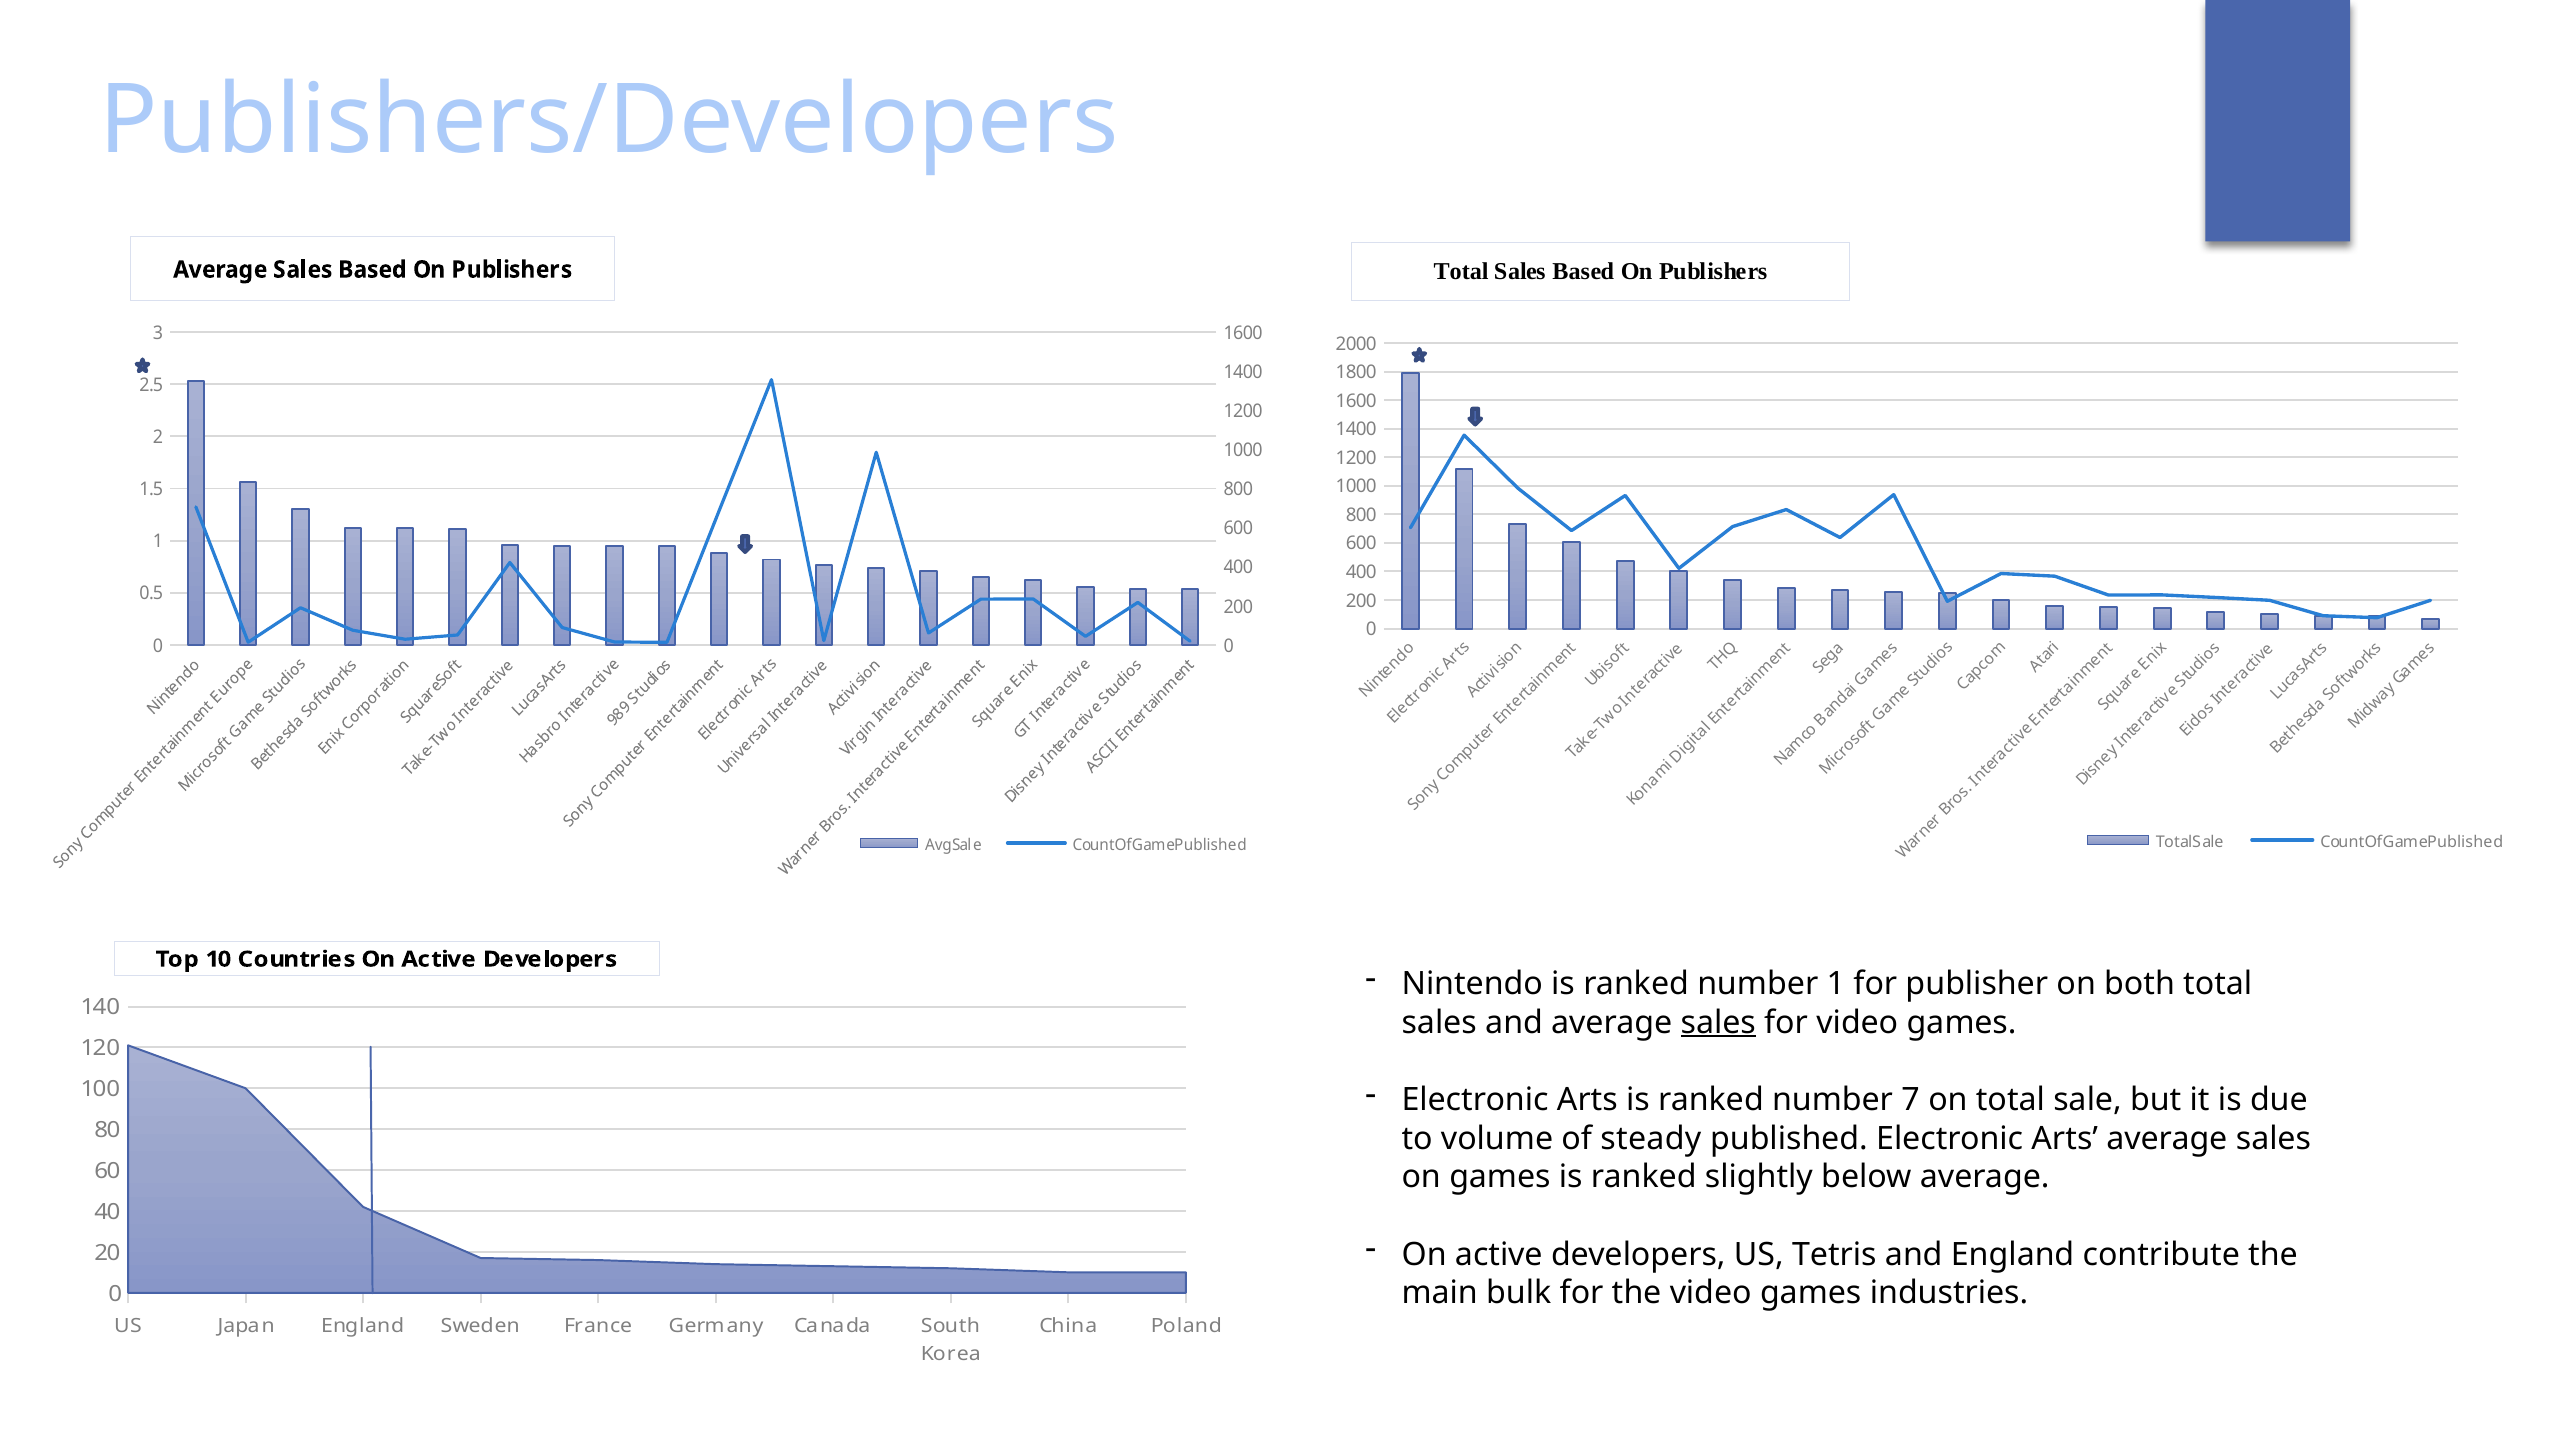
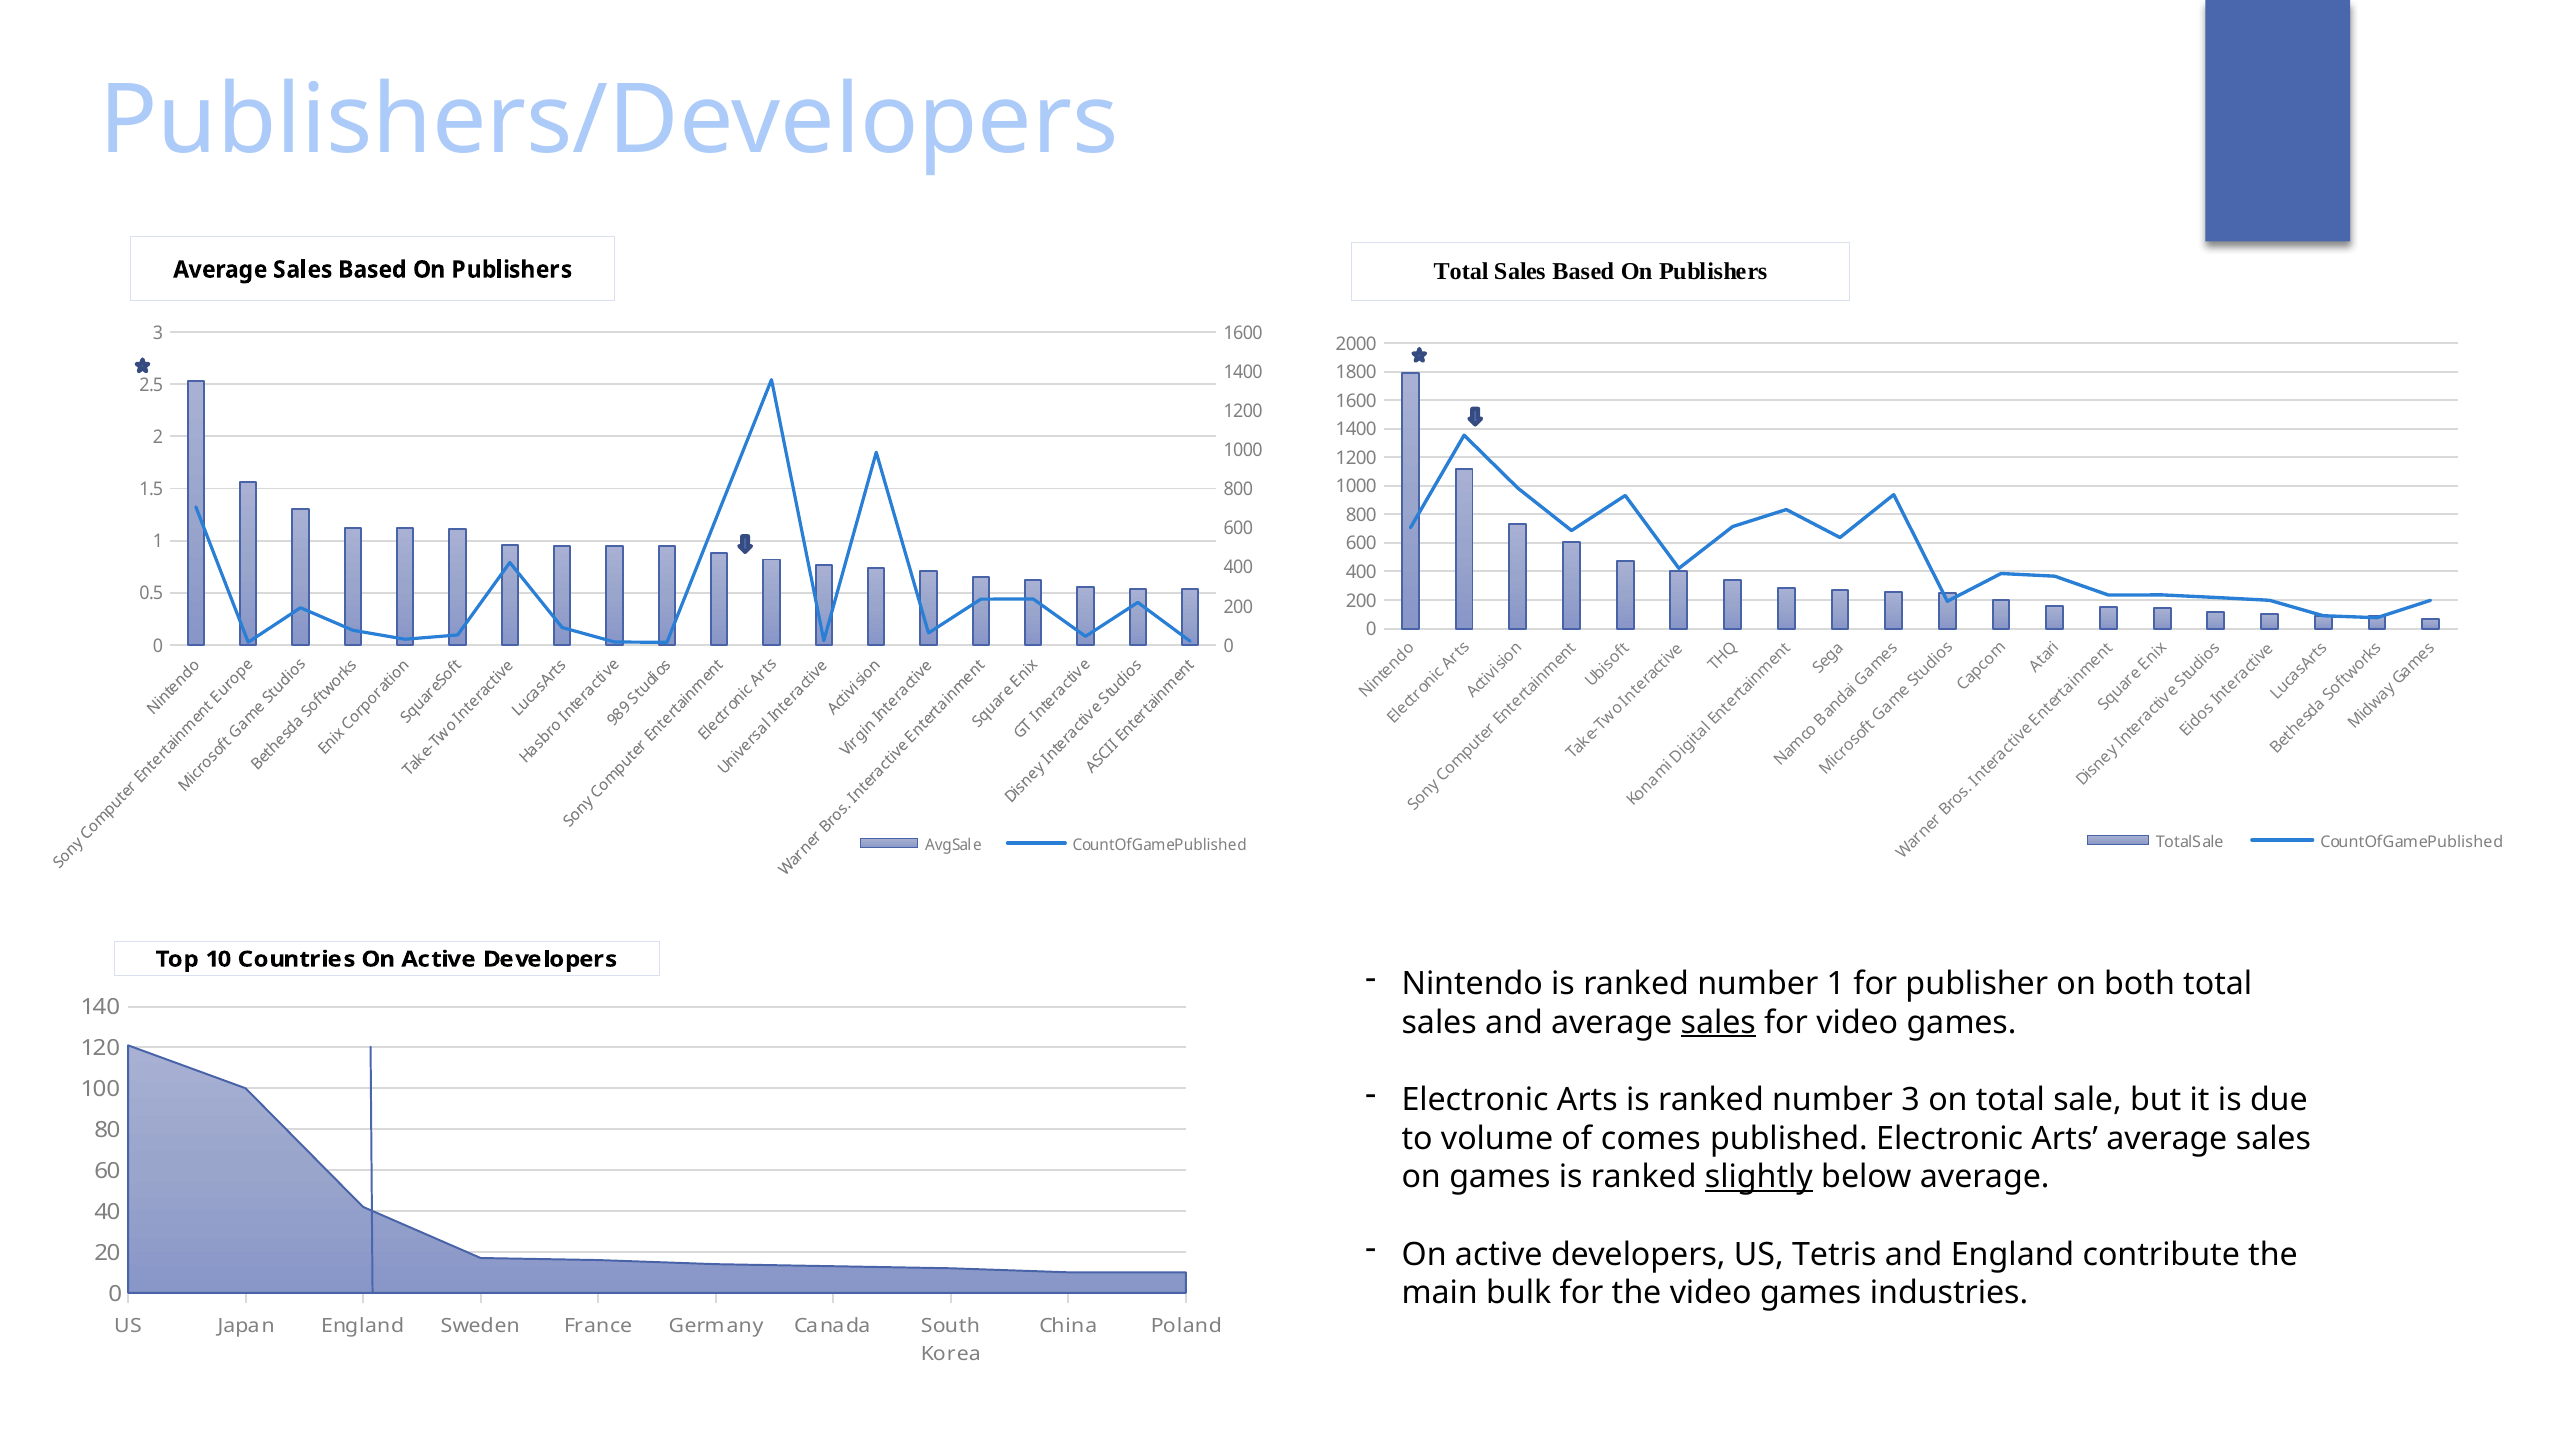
number 7: 7 -> 3
steady: steady -> comes
slightly underline: none -> present
